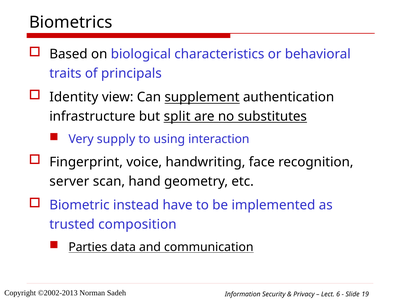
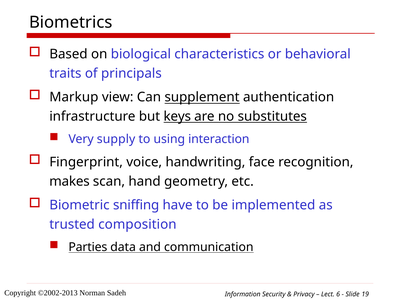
Identity: Identity -> Markup
split: split -> keys
server: server -> makes
instead: instead -> sniffing
